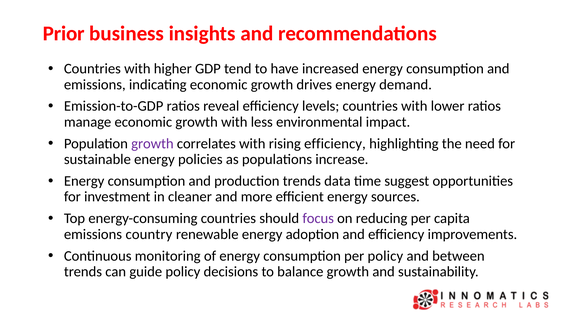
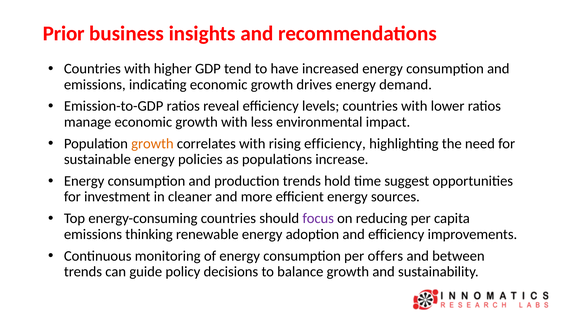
growth at (152, 144) colour: purple -> orange
data: data -> hold
country: country -> thinking
per policy: policy -> offers
